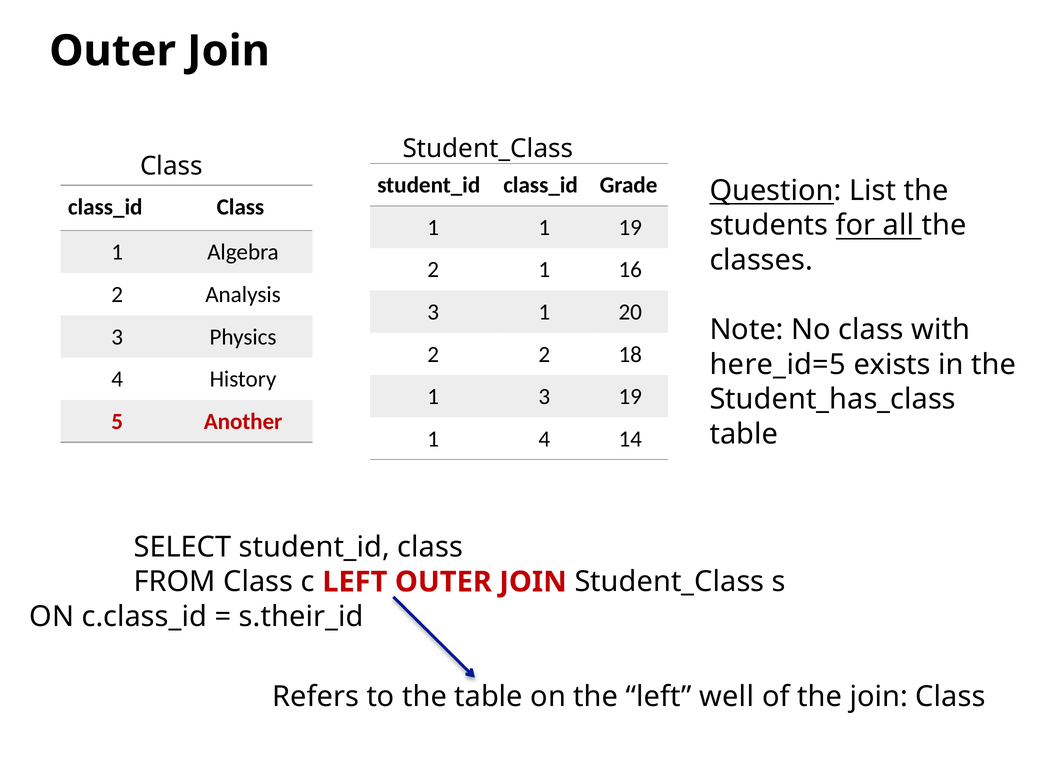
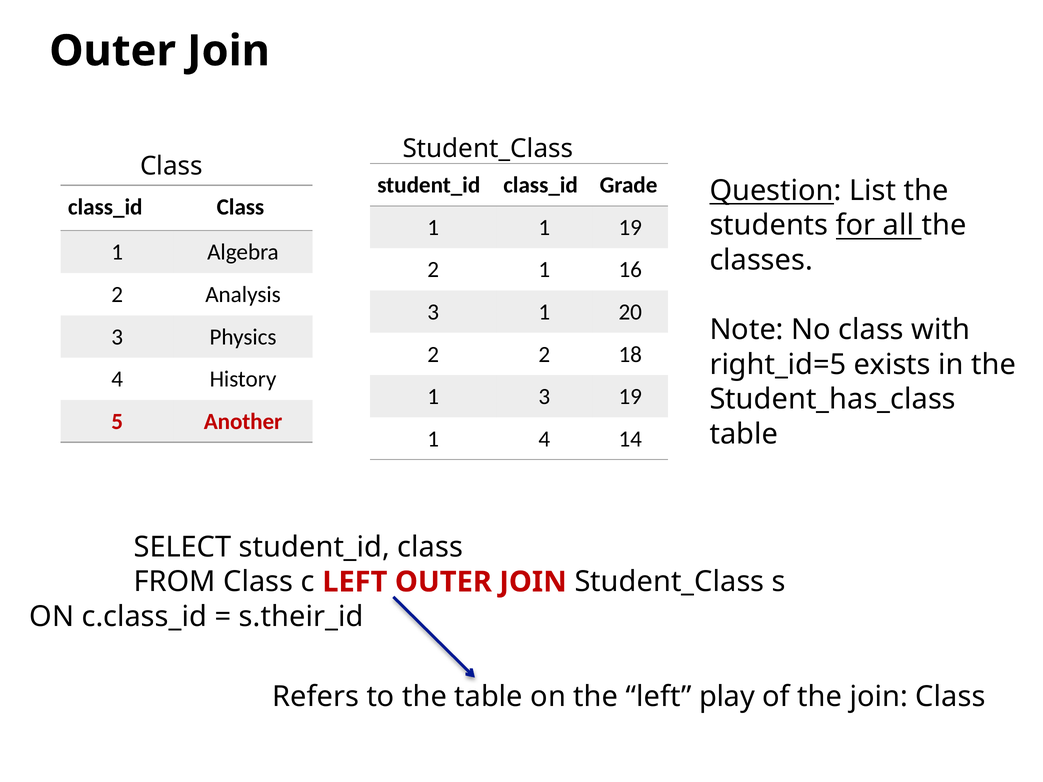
here_id=5: here_id=5 -> right_id=5
well: well -> play
